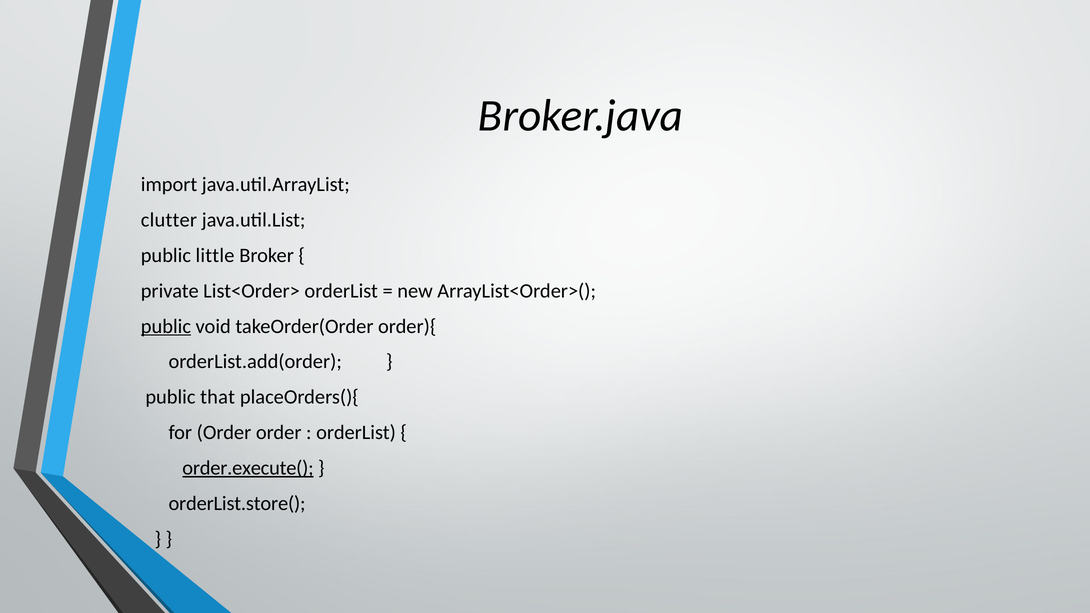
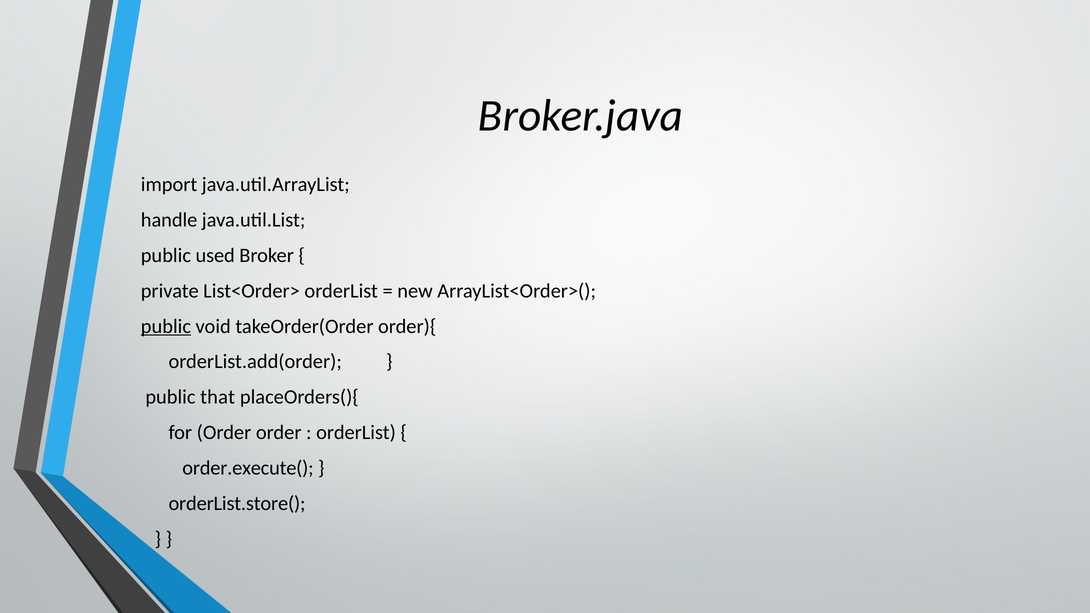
clutter: clutter -> handle
little: little -> used
order.execute( underline: present -> none
